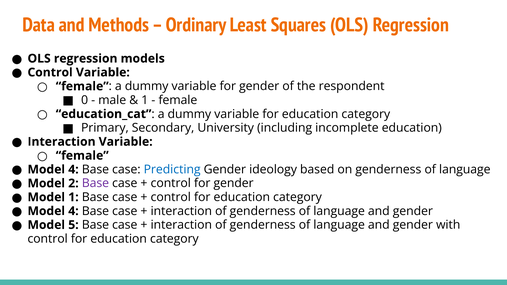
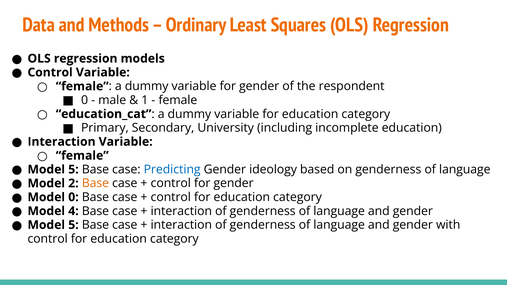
4 at (73, 170): 4 -> 5
Base at (95, 183) colour: purple -> orange
Model 1: 1 -> 0
